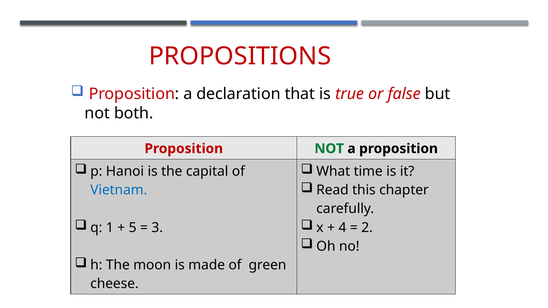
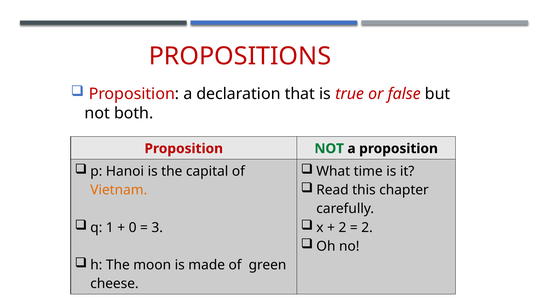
Vietnam colour: blue -> orange
5: 5 -> 0
4 at (342, 228): 4 -> 2
